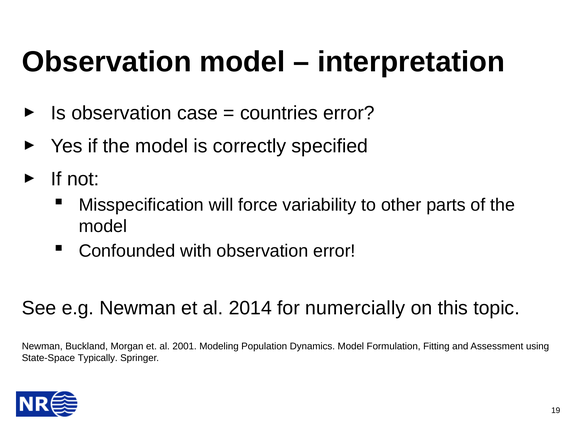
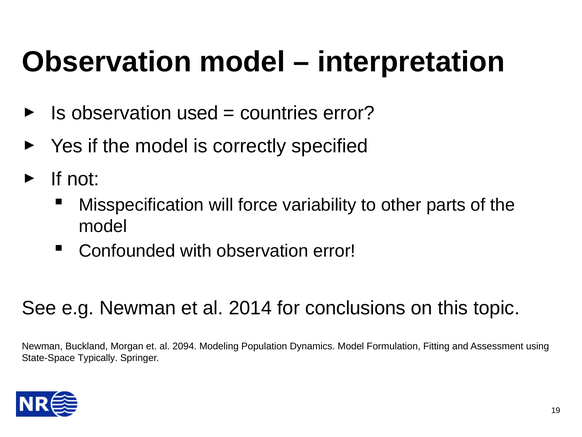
case: case -> used
numercially: numercially -> conclusions
2001: 2001 -> 2094
